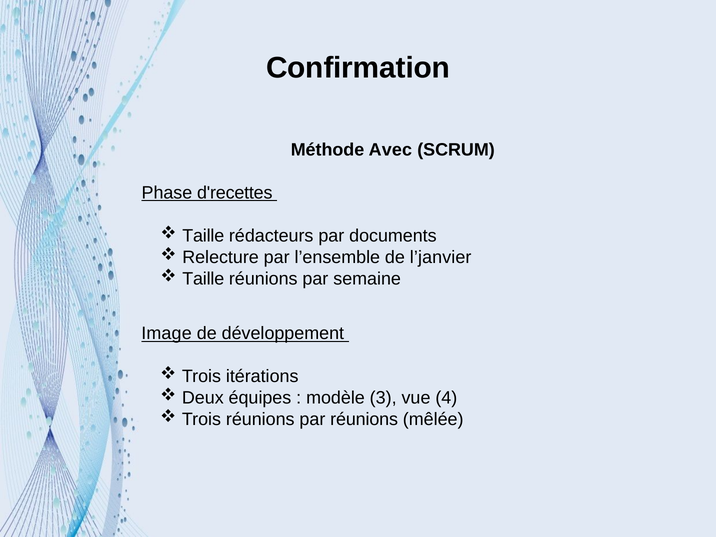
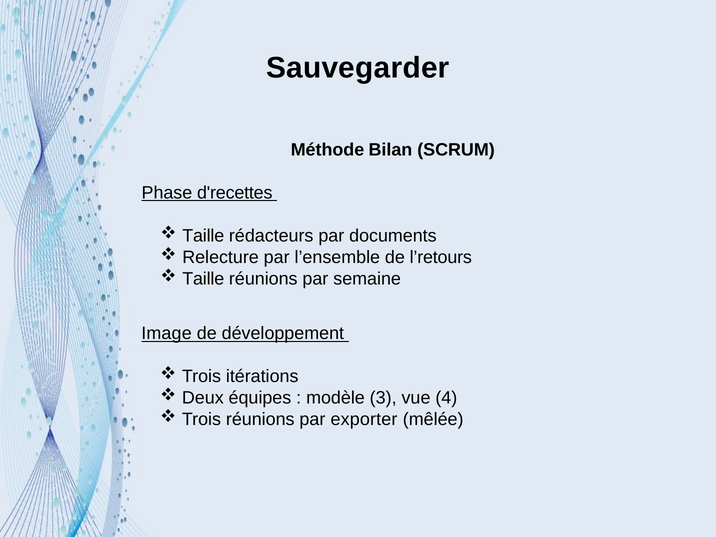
Confirmation: Confirmation -> Sauvegarder
Avec: Avec -> Bilan
l’janvier: l’janvier -> l’retours
par réunions: réunions -> exporter
